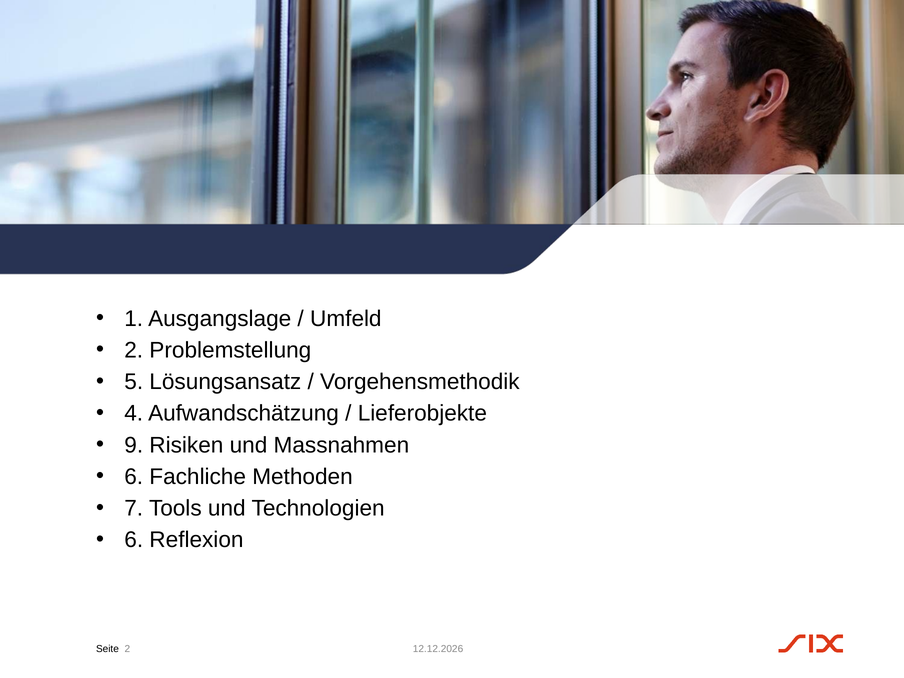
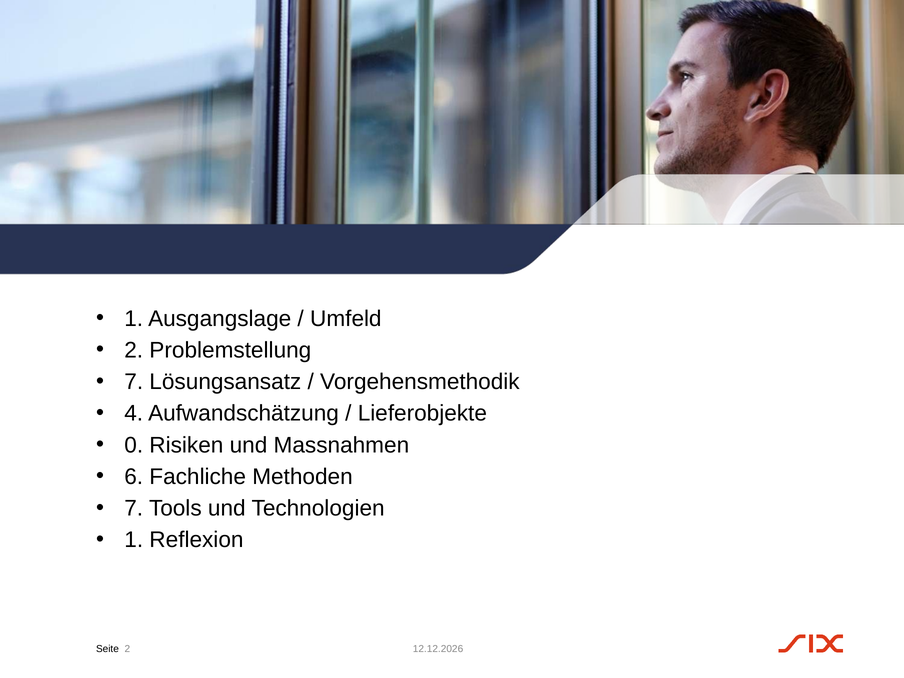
5 at (134, 382): 5 -> 7
9: 9 -> 0
6 at (134, 540): 6 -> 1
